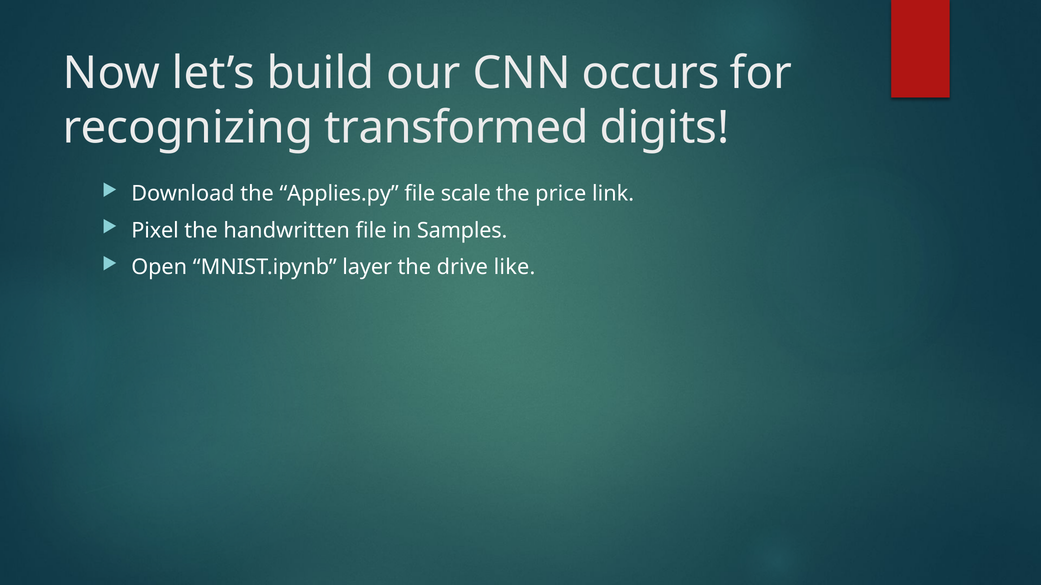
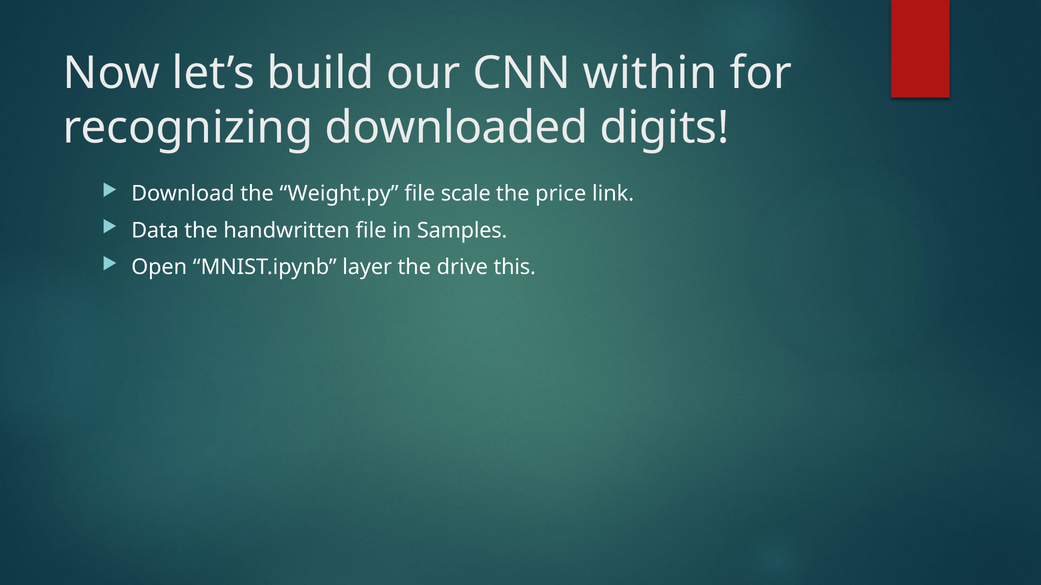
occurs: occurs -> within
transformed: transformed -> downloaded
Applies.py: Applies.py -> Weight.py
Pixel: Pixel -> Data
like: like -> this
